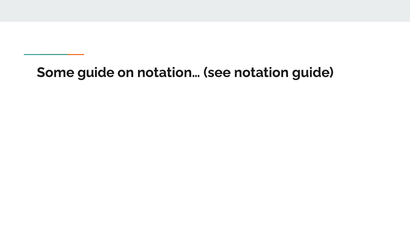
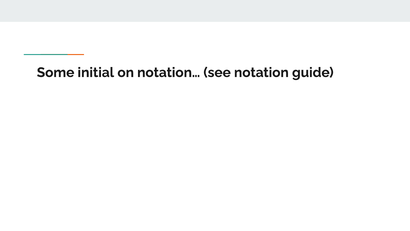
Some guide: guide -> initial
